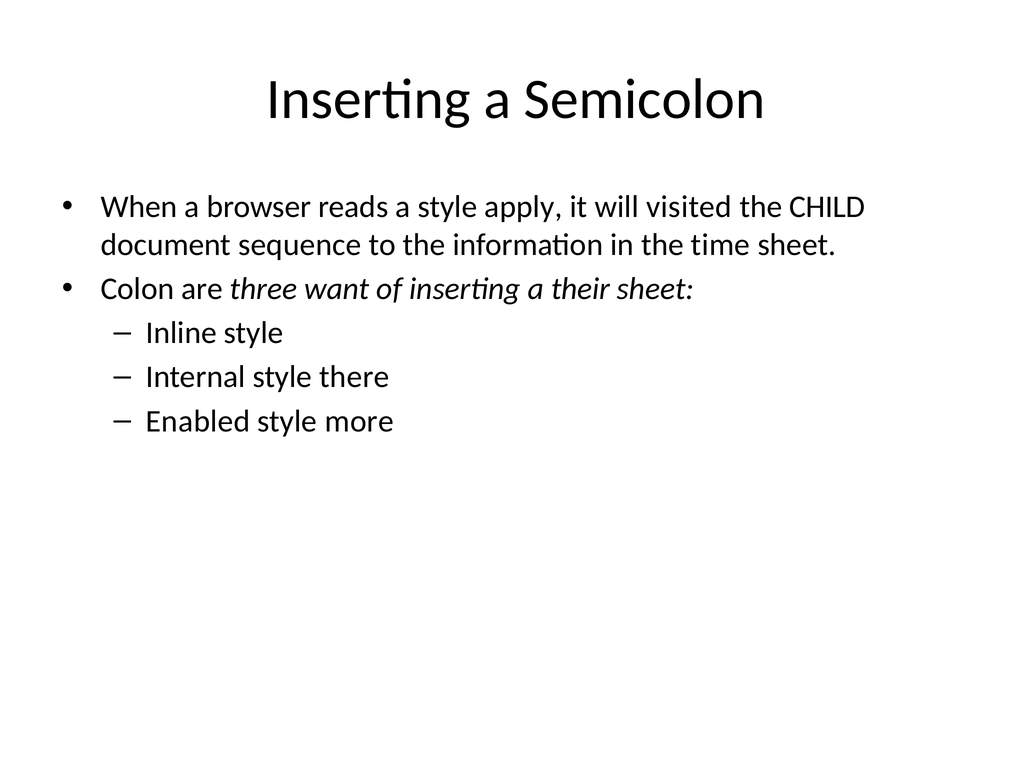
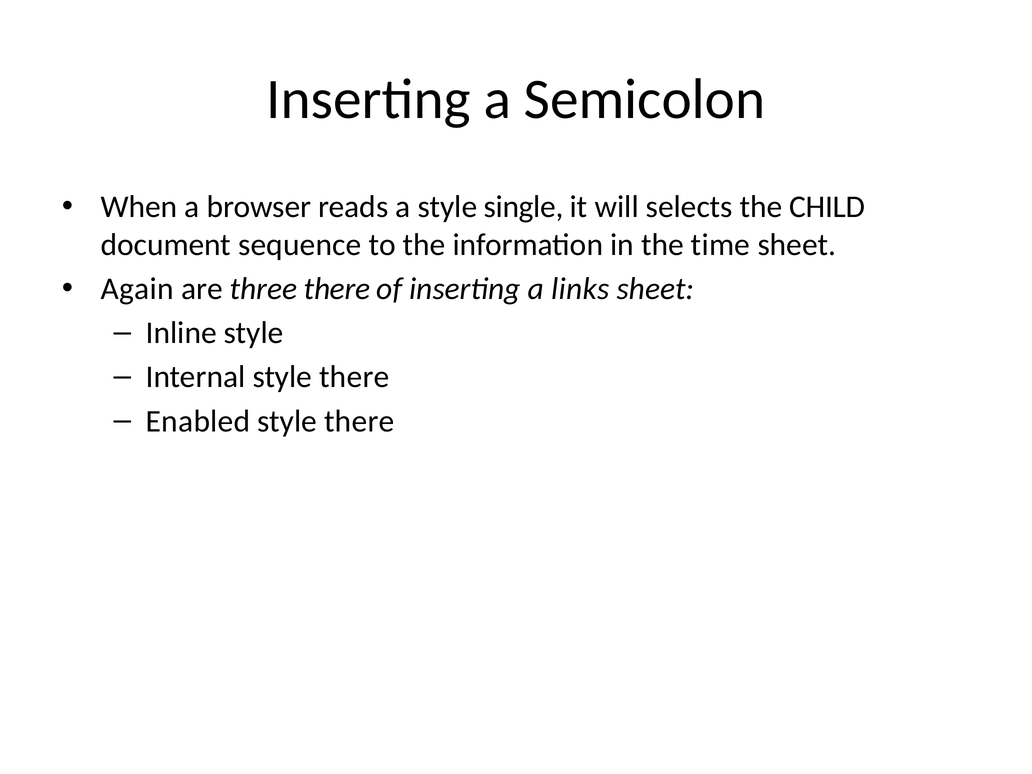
apply: apply -> single
visited: visited -> selects
Colon: Colon -> Again
three want: want -> there
their: their -> links
more at (359, 421): more -> there
